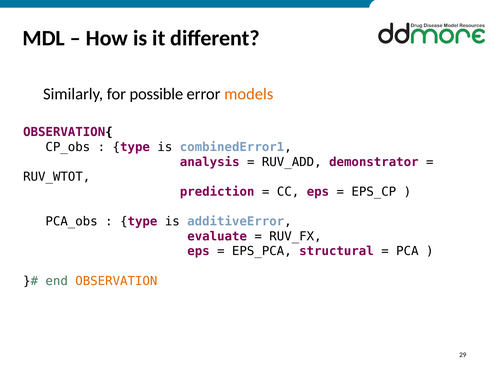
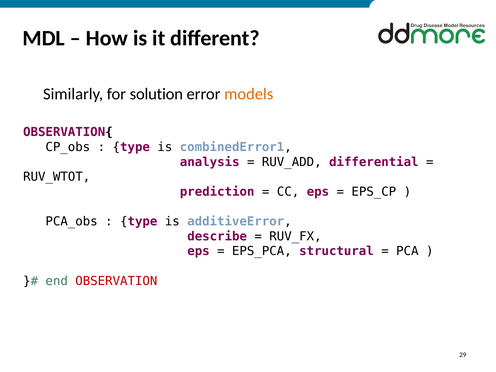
possible: possible -> solution
demonstrator: demonstrator -> differential
evaluate: evaluate -> describe
OBSERVATION colour: orange -> red
